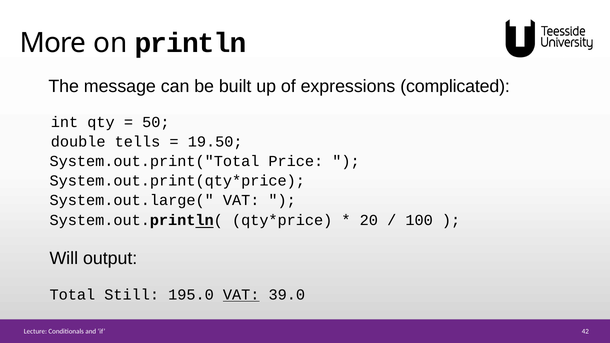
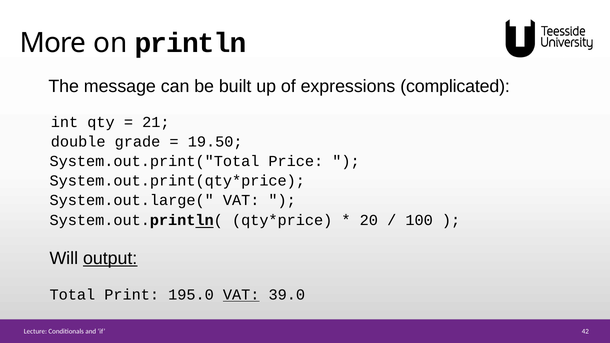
50: 50 -> 21
tells: tells -> grade
output underline: none -> present
Still: Still -> Print
